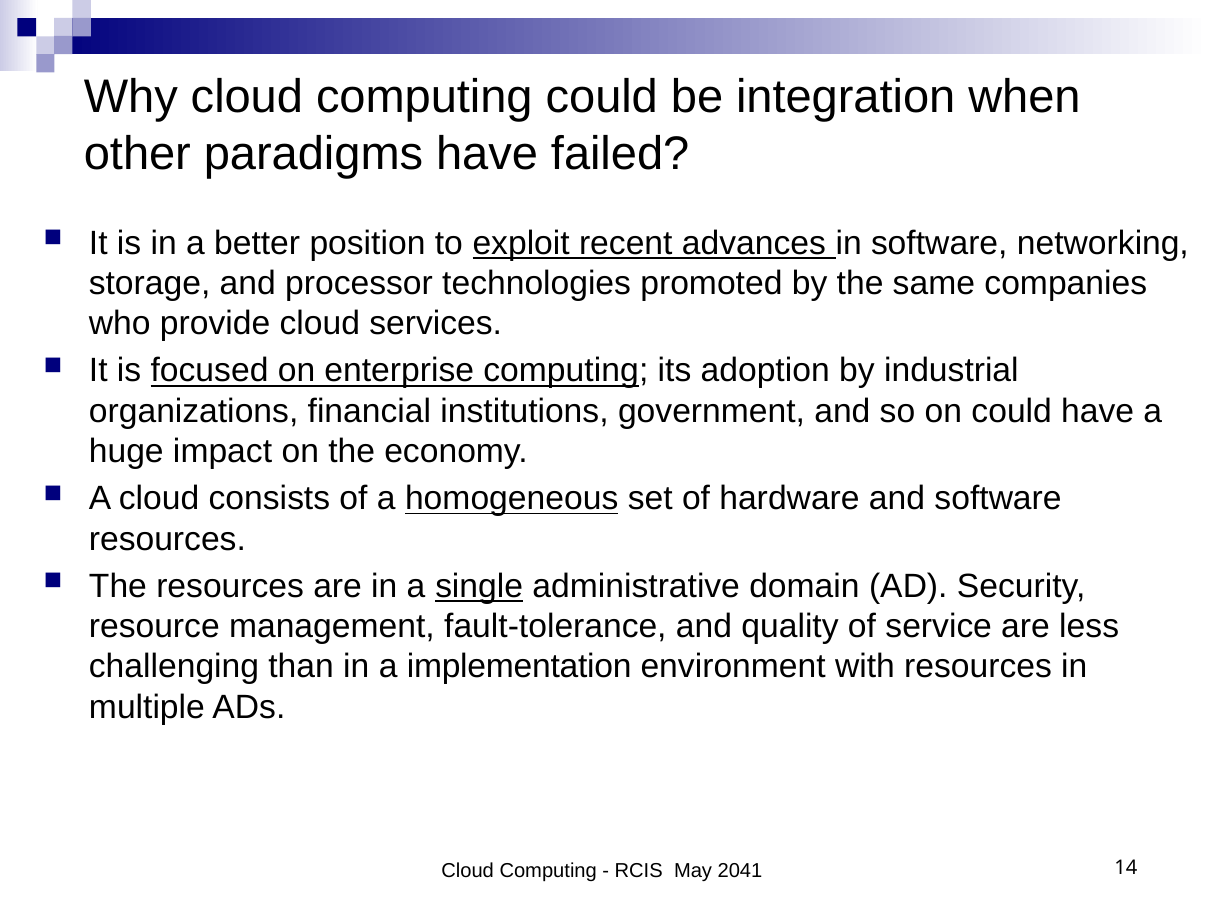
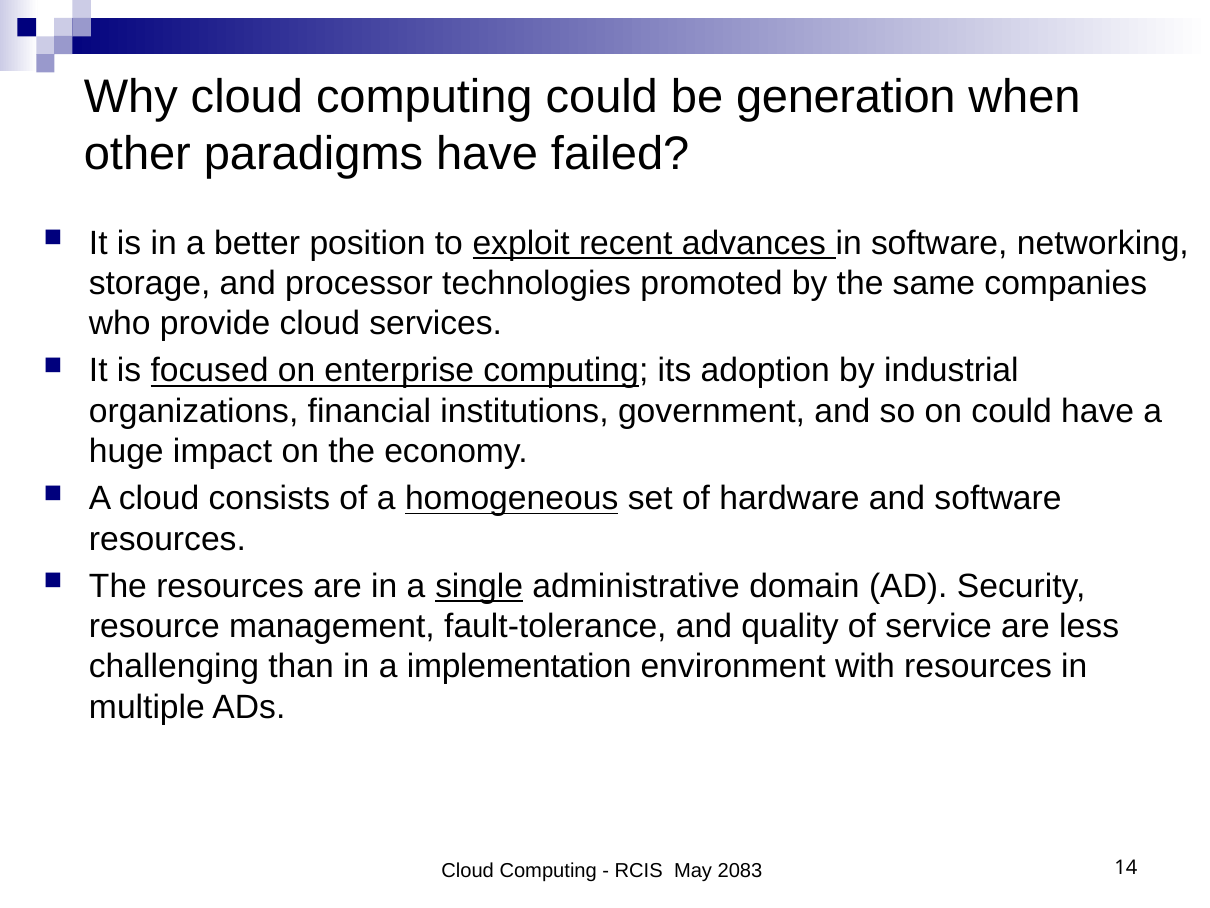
integration: integration -> generation
2041: 2041 -> 2083
